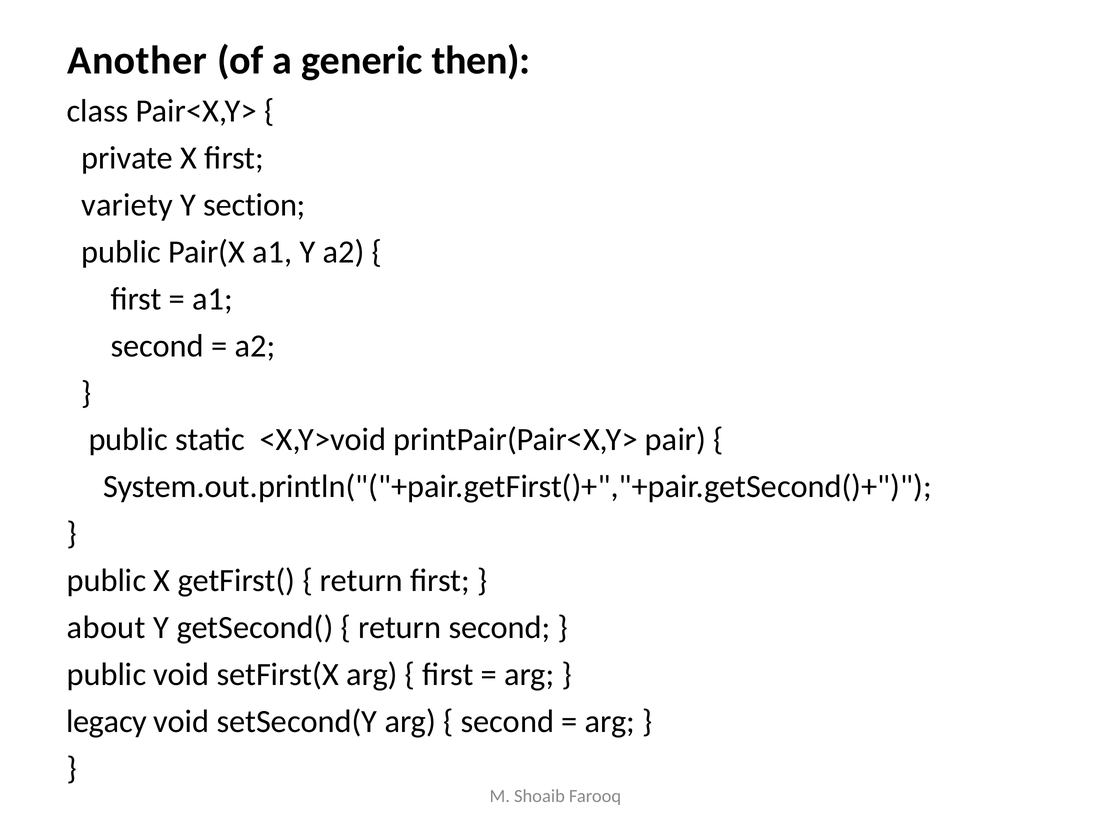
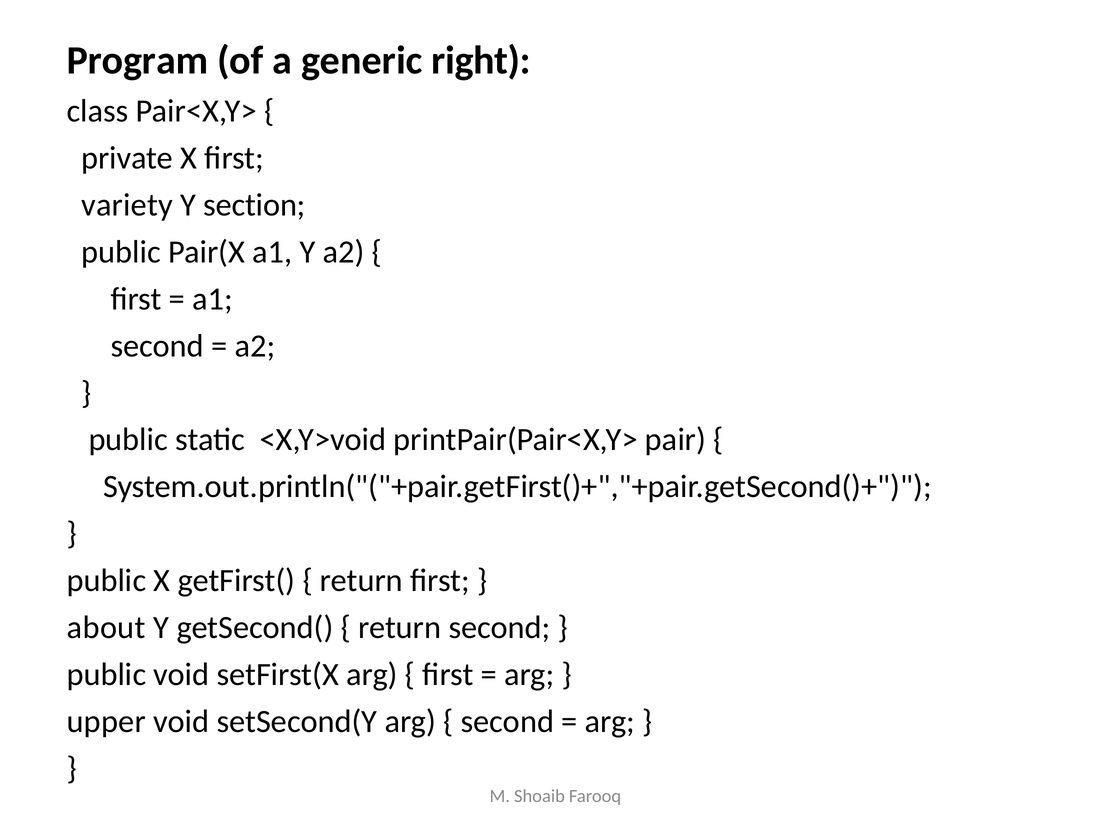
Another: Another -> Program
then: then -> right
legacy: legacy -> upper
